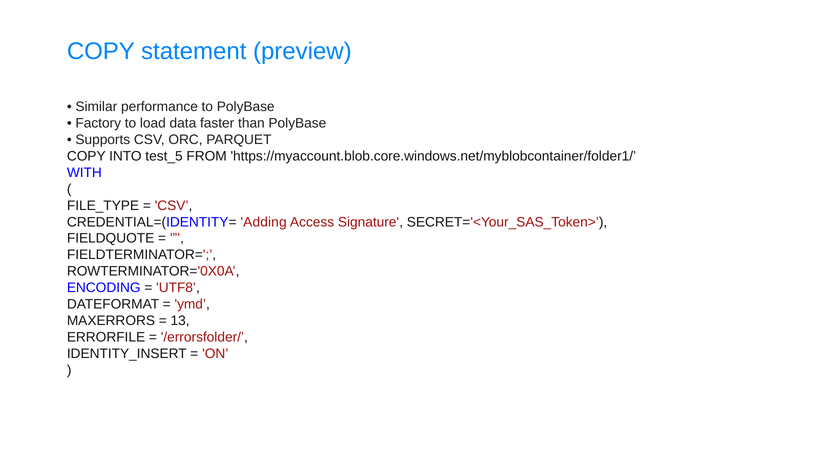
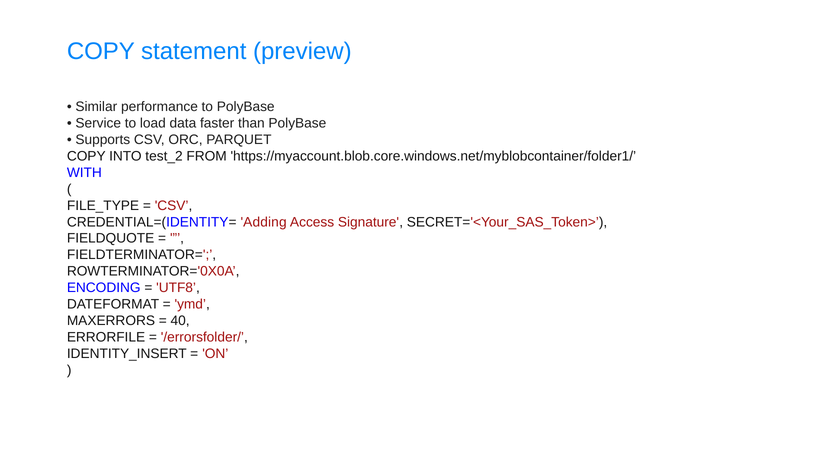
Factory: Factory -> Service
test_5: test_5 -> test_2
13: 13 -> 40
